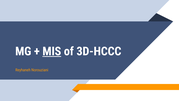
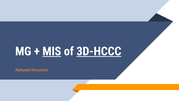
3D-HCCC underline: none -> present
